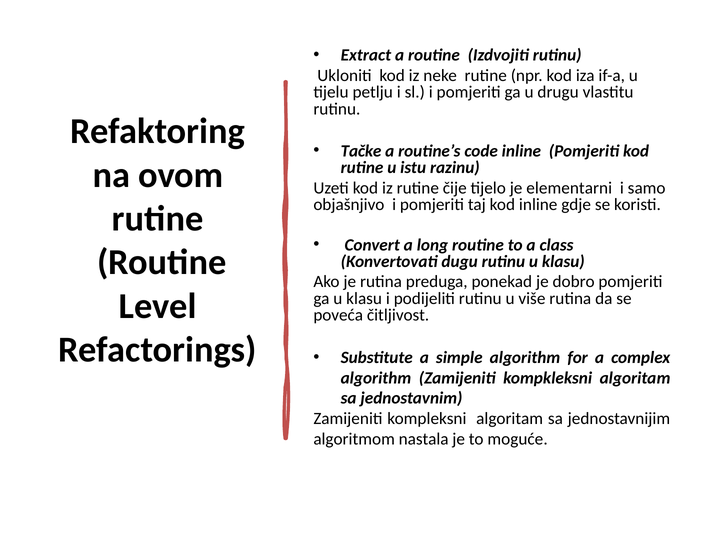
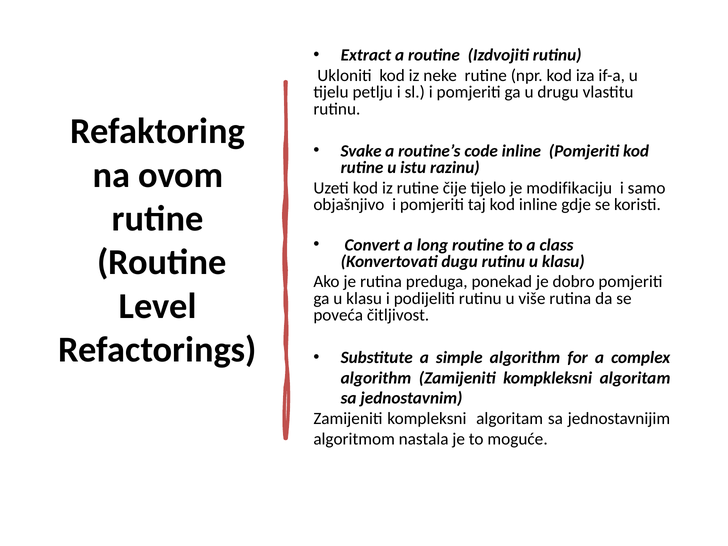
Tačke: Tačke -> Svake
elementarni: elementarni -> modifikaciju
